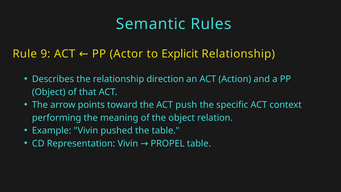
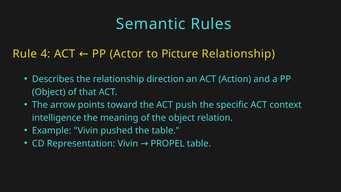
9: 9 -> 4
Explicit: Explicit -> Picture
performing: performing -> intelligence
